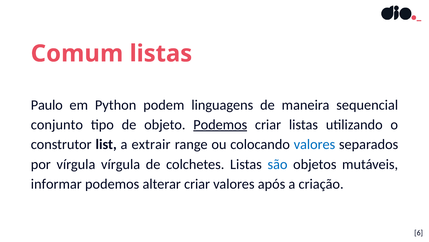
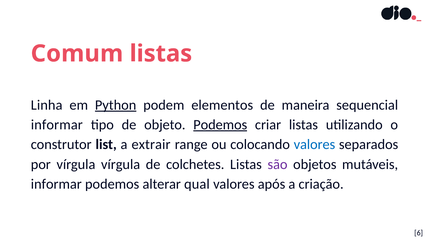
Paulo: Paulo -> Linha
Python underline: none -> present
linguagens: linguagens -> elementos
conjunto at (57, 124): conjunto -> informar
são colour: blue -> purple
alterar criar: criar -> qual
